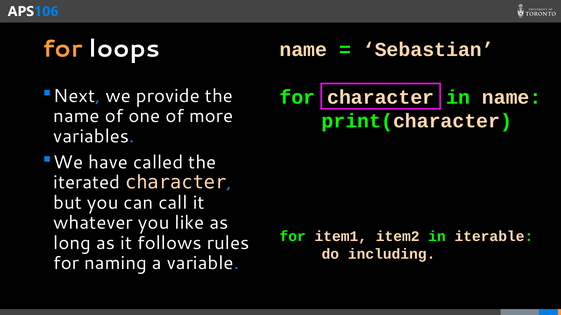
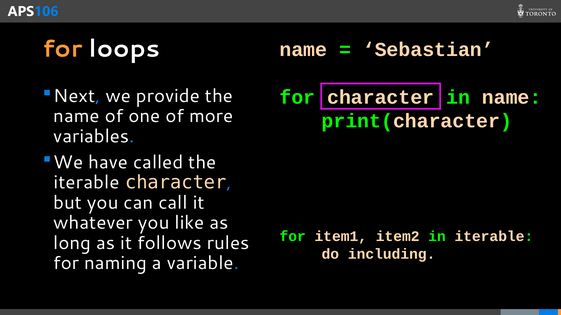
iterated at (87, 183): iterated -> iterable
